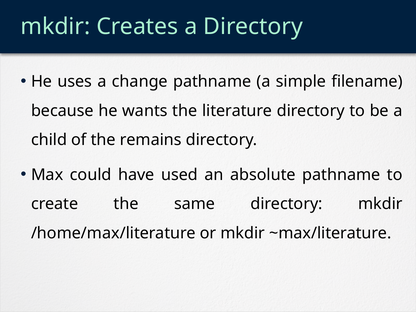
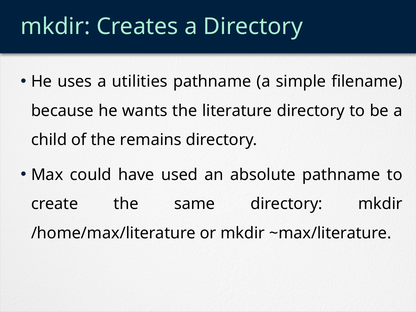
change: change -> utilities
